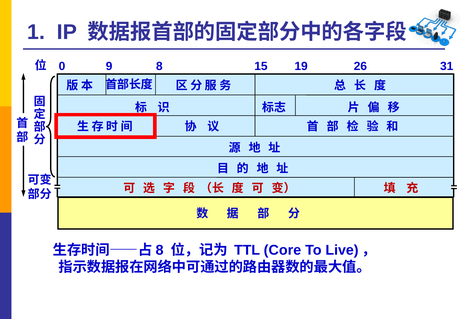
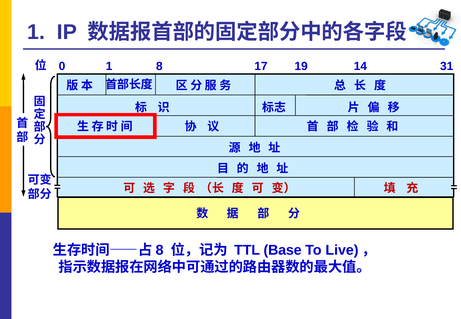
0 9: 9 -> 1
15: 15 -> 17
26: 26 -> 14
Core: Core -> Base
